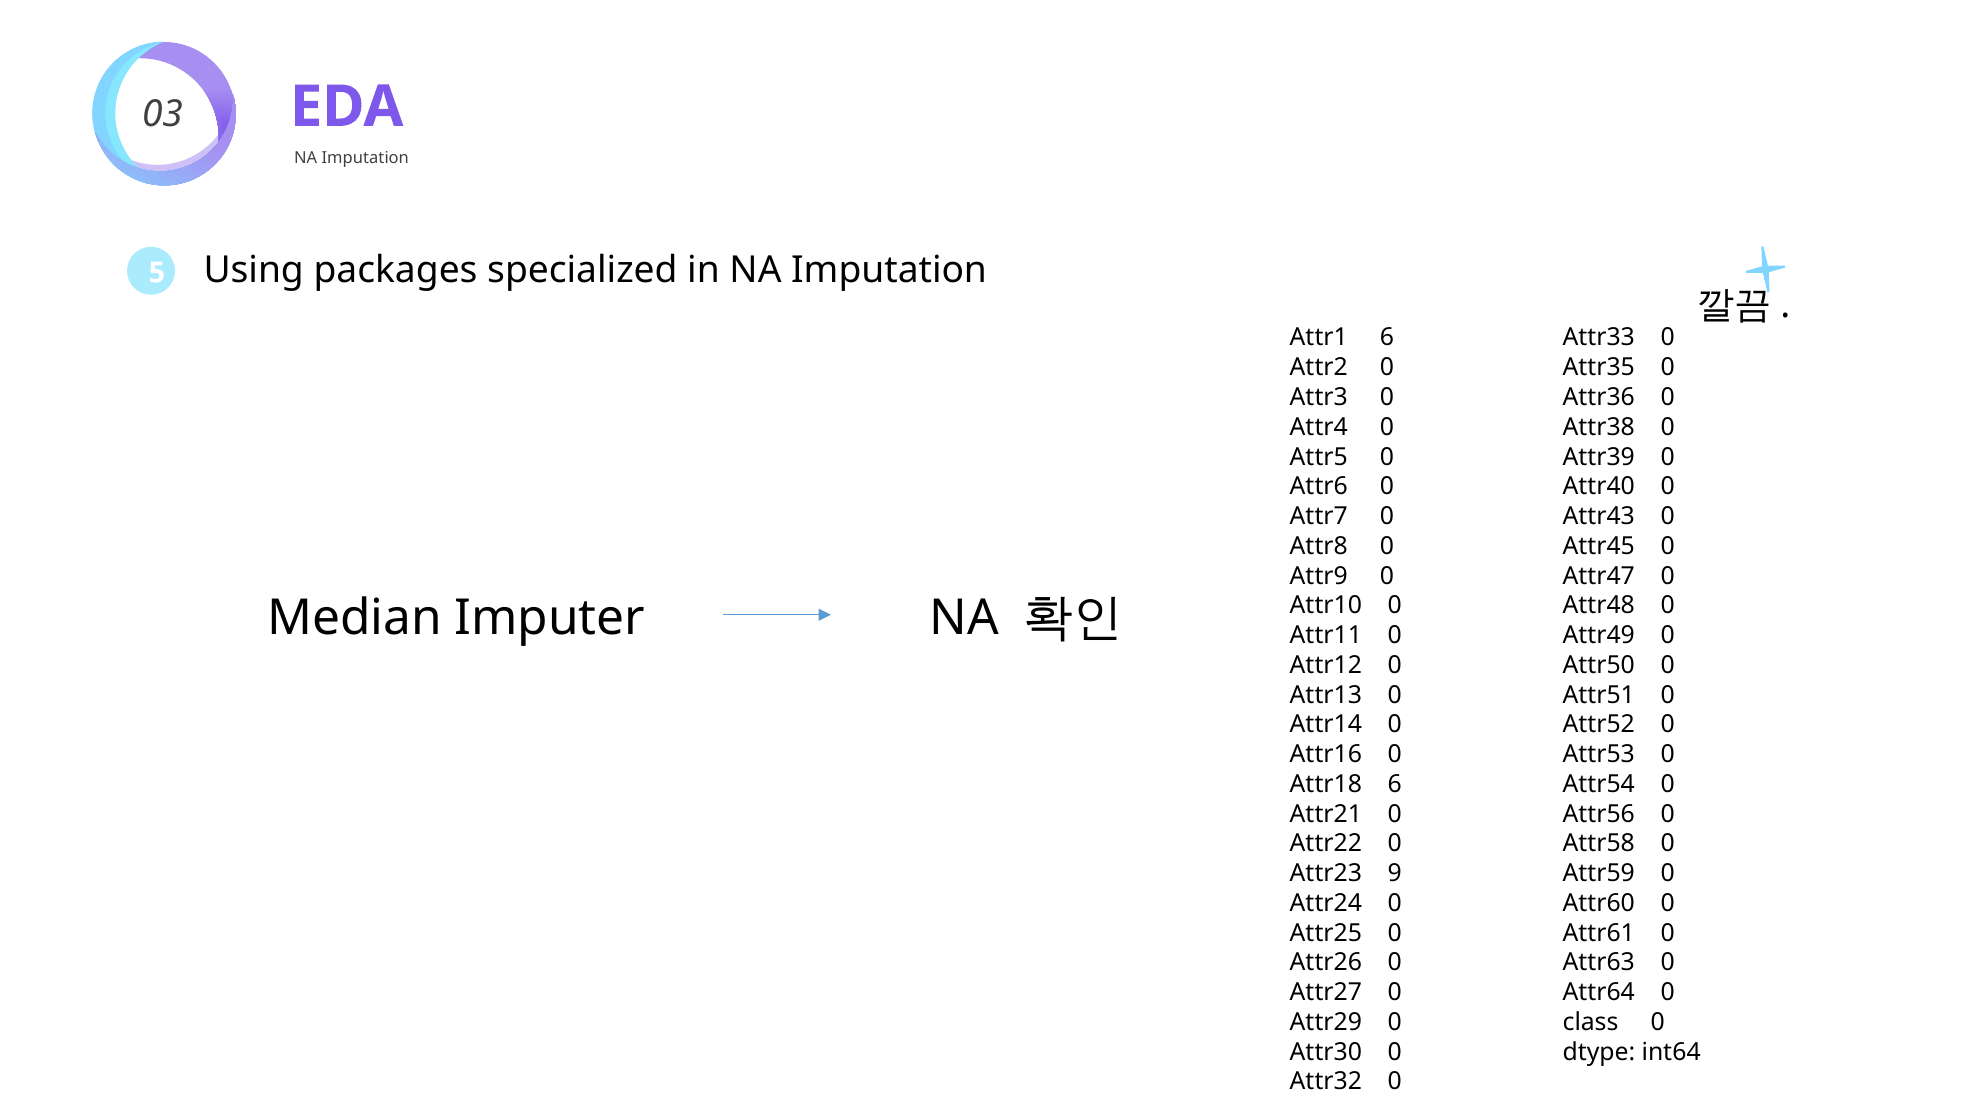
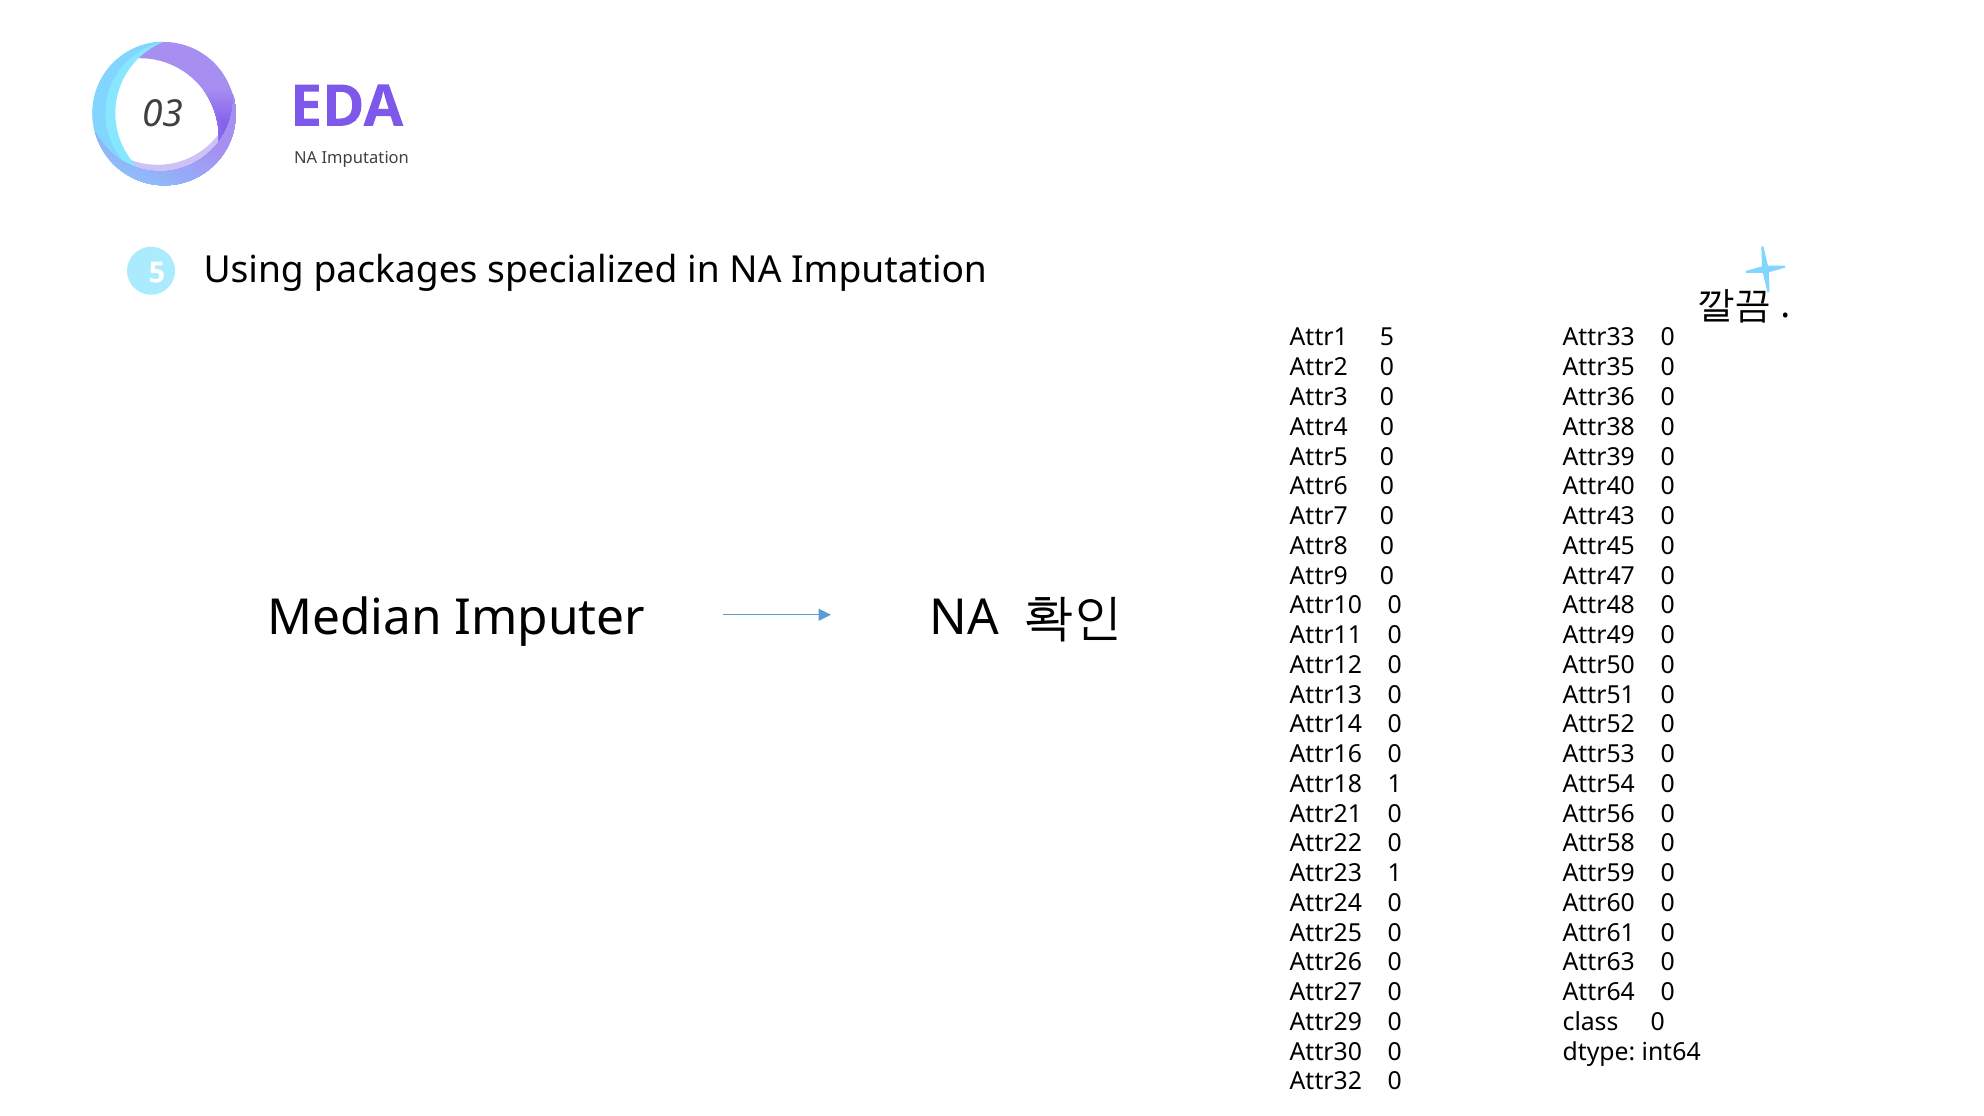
Attr1 6: 6 -> 5
Attr18 6: 6 -> 1
Attr23 9: 9 -> 1
